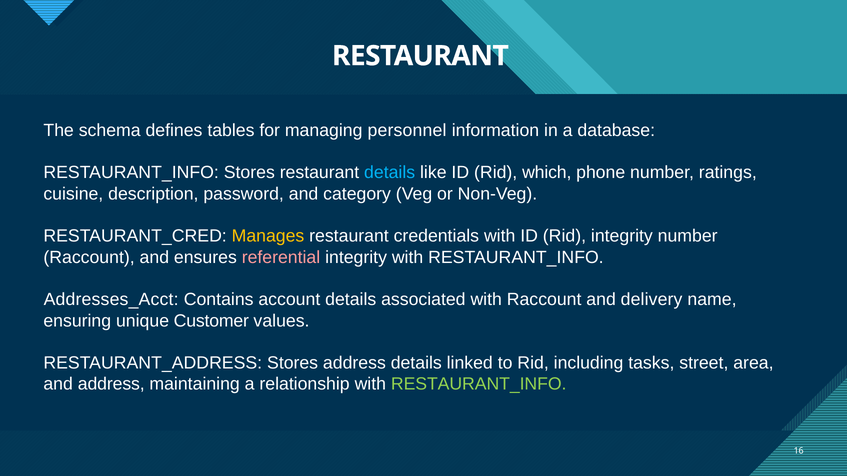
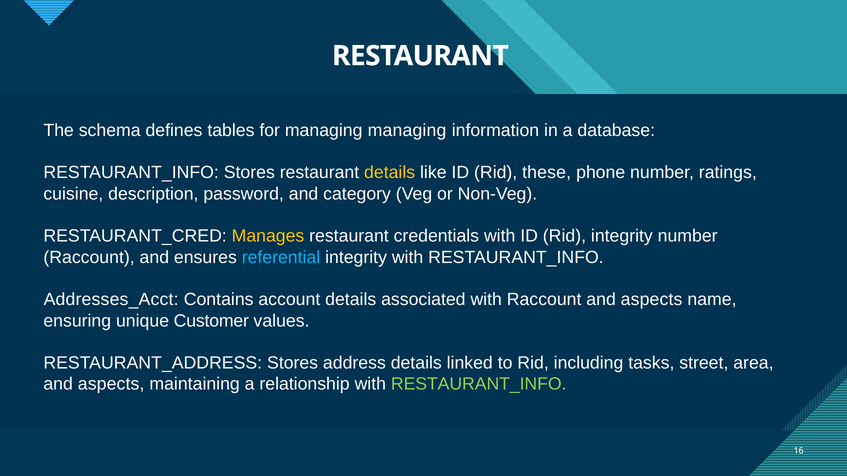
managing personnel: personnel -> managing
details at (390, 173) colour: light blue -> yellow
which: which -> these
referential colour: pink -> light blue
Raccount and delivery: delivery -> aspects
address at (111, 385): address -> aspects
